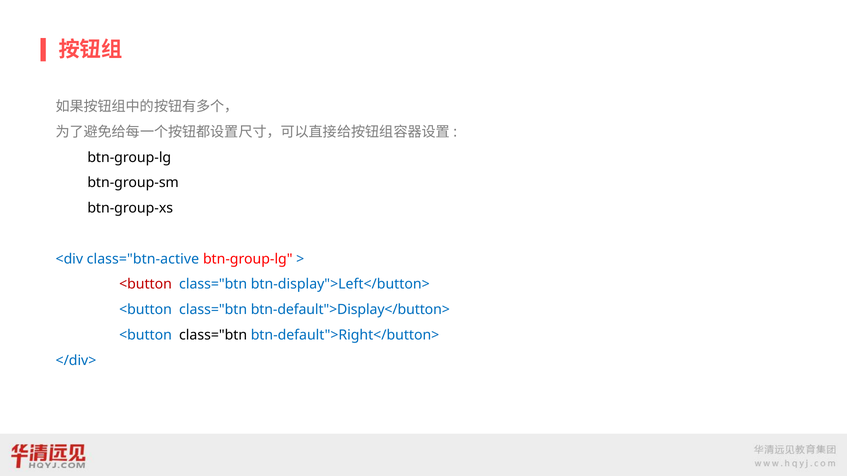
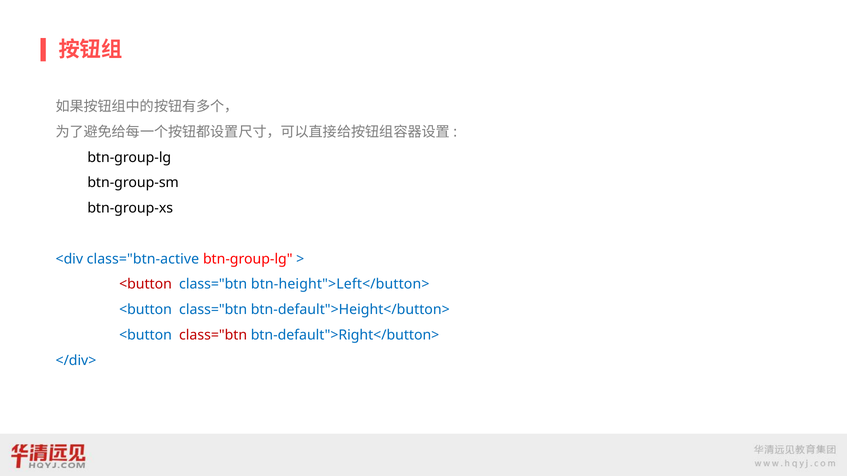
btn-display">Left</button>: btn-display">Left</button> -> btn-height">Left</button>
btn-default">Display</button>: btn-default">Display</button> -> btn-default">Height</button>
class="btn at (213, 335) colour: black -> red
